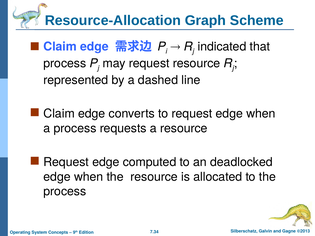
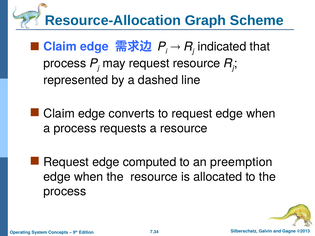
deadlocked: deadlocked -> preemption
